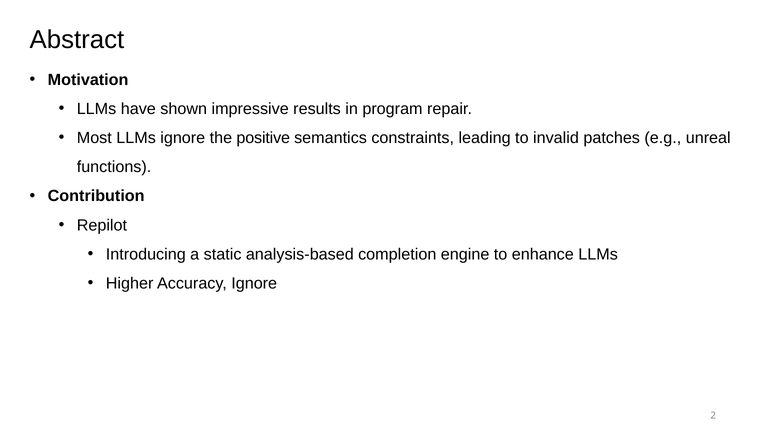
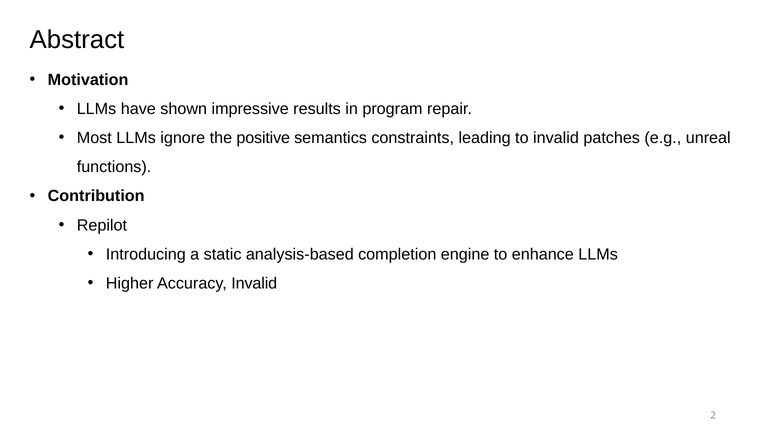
Accuracy Ignore: Ignore -> Invalid
